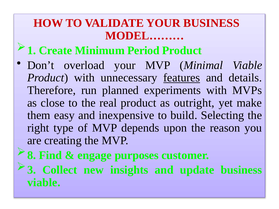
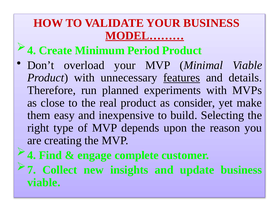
MODEL……… underline: none -> present
1 at (32, 50): 1 -> 4
outright: outright -> consider
8 at (32, 155): 8 -> 4
purposes: purposes -> complete
3: 3 -> 7
